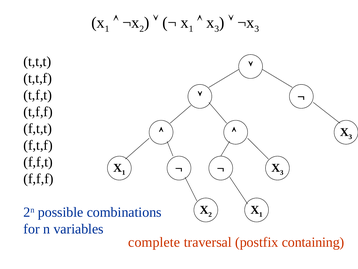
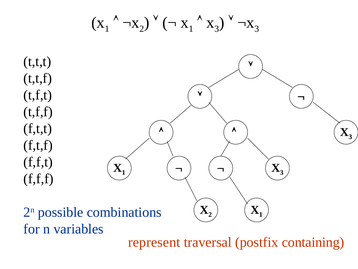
complete: complete -> represent
